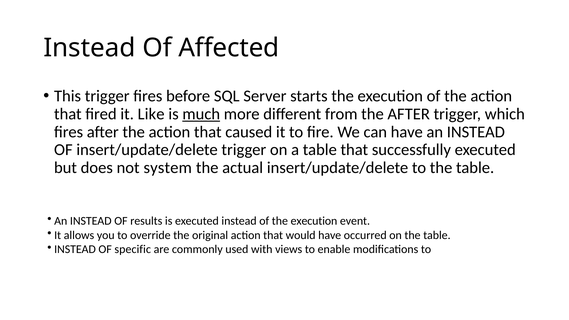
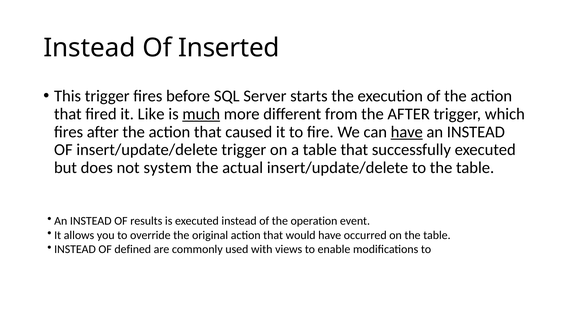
Affected: Affected -> Inserted
have at (407, 132) underline: none -> present
of the execution: execution -> operation
specific: specific -> defined
